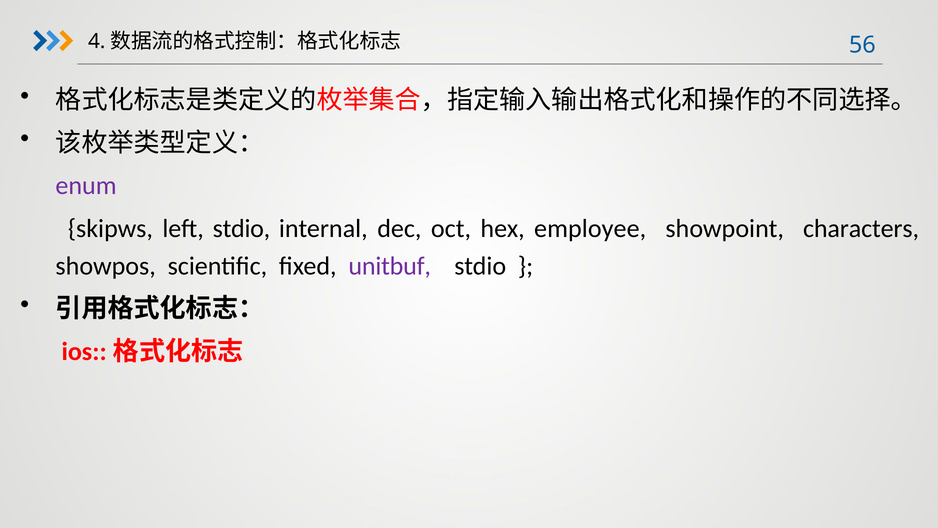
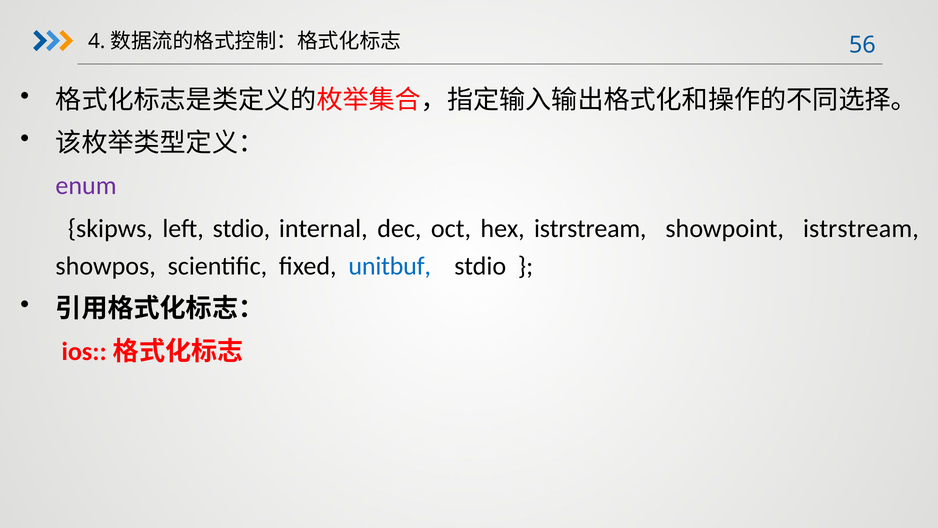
hex employee: employee -> istrstream
showpoint characters: characters -> istrstream
unitbuf colour: purple -> blue
